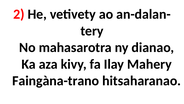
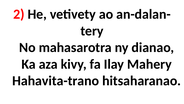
Faingàna-trano: Faingàna-trano -> Hahavita-trano
